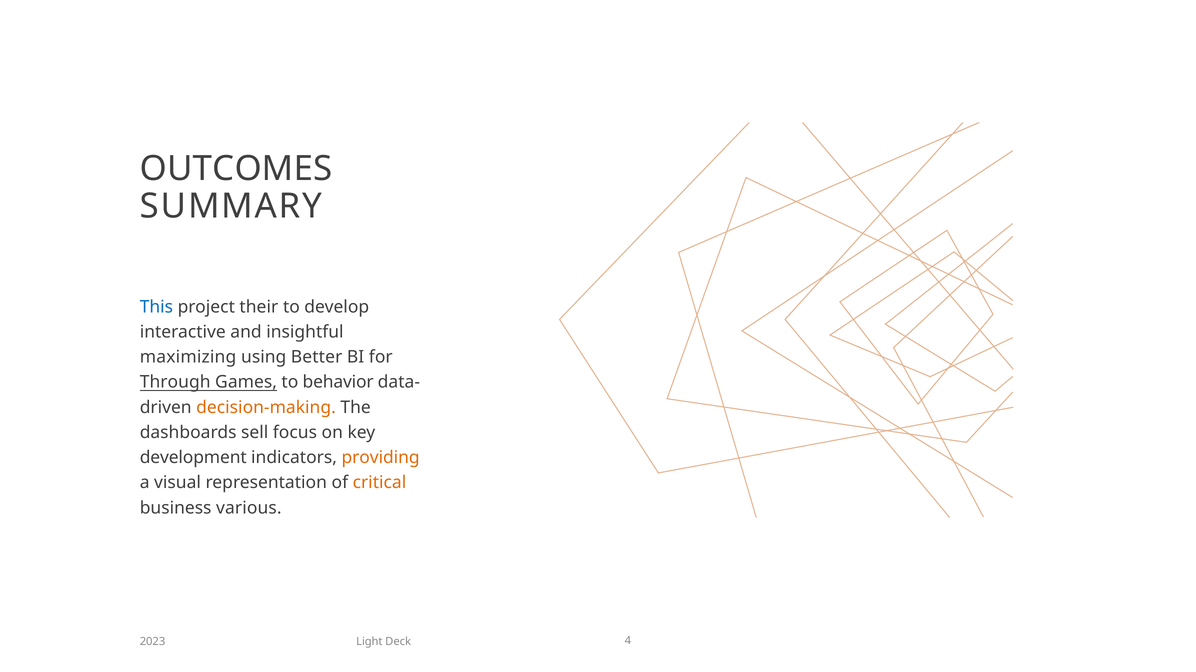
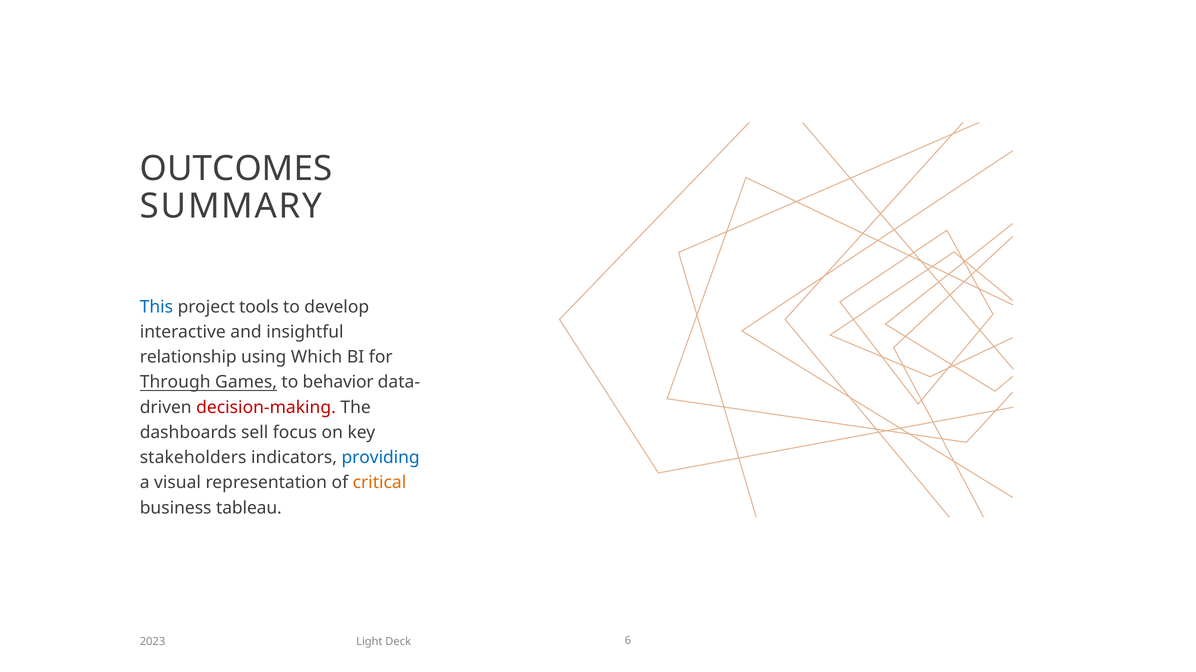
their: their -> tools
maximizing: maximizing -> relationship
Better: Better -> Which
decision-making colour: orange -> red
development: development -> stakeholders
providing colour: orange -> blue
various: various -> tableau
4: 4 -> 6
